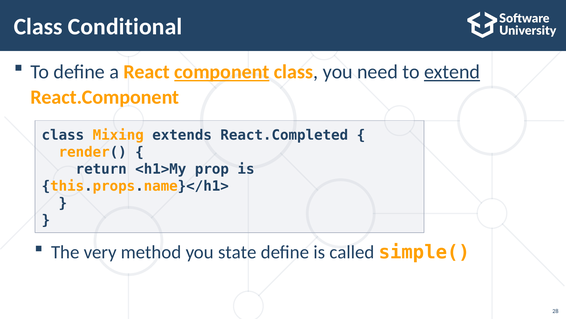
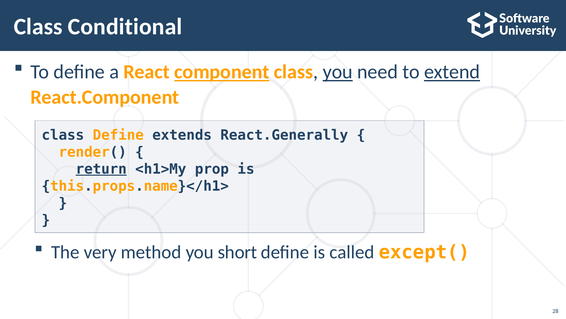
you at (338, 72) underline: none -> present
class Mixing: Mixing -> Define
React.Completed: React.Completed -> React.Generally
return underline: none -> present
state: state -> short
simple(: simple( -> except(
